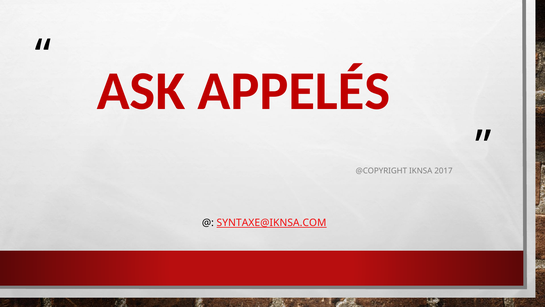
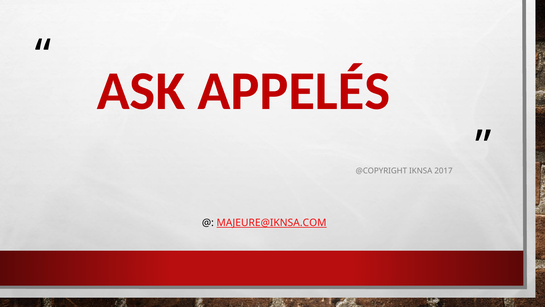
SYNTAXE@IKNSA.COM: SYNTAXE@IKNSA.COM -> MAJEURE@IKNSA.COM
